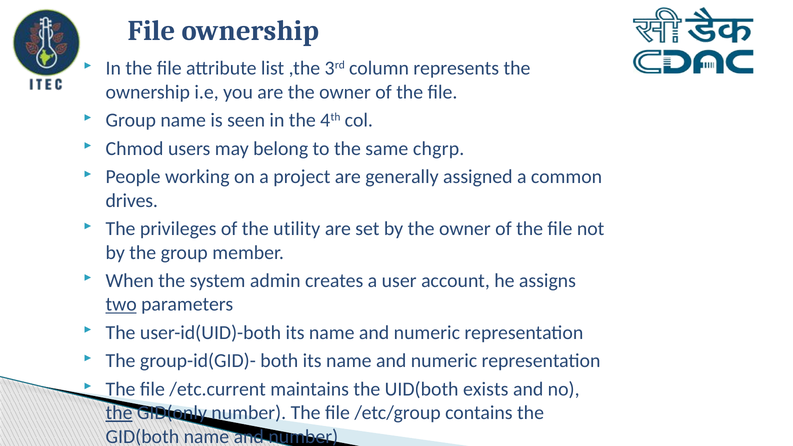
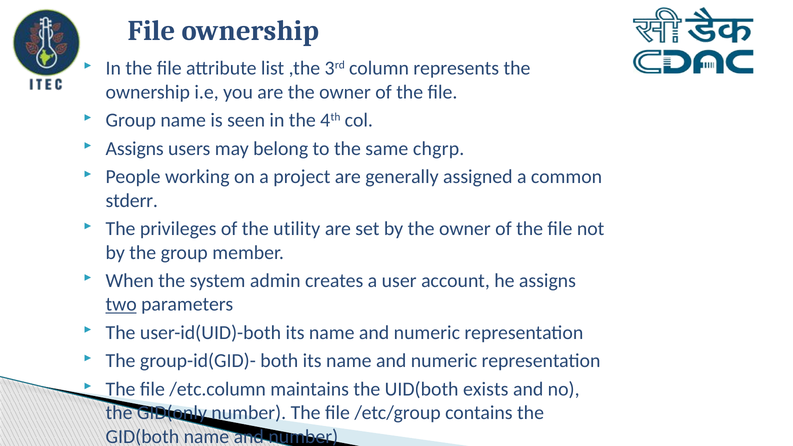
Chmod at (135, 149): Chmod -> Assigns
drives: drives -> stderr
/etc.current: /etc.current -> /etc.column
the at (119, 413) underline: present -> none
